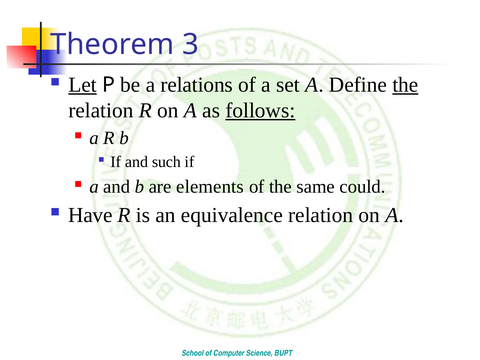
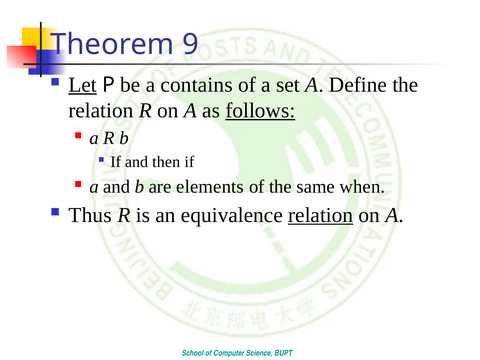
3: 3 -> 9
relations: relations -> contains
the at (405, 85) underline: present -> none
such: such -> then
could: could -> when
Have: Have -> Thus
relation at (321, 215) underline: none -> present
